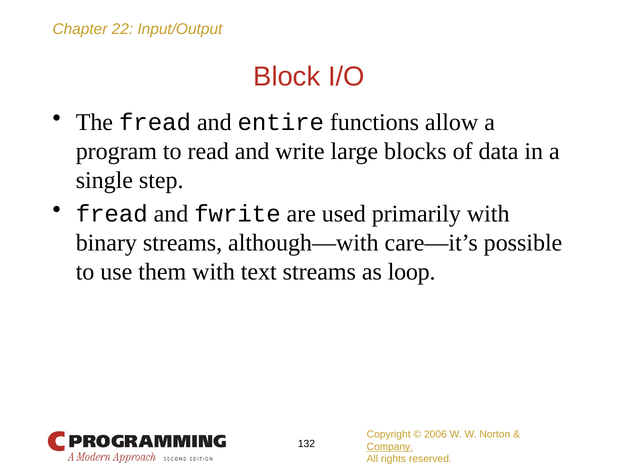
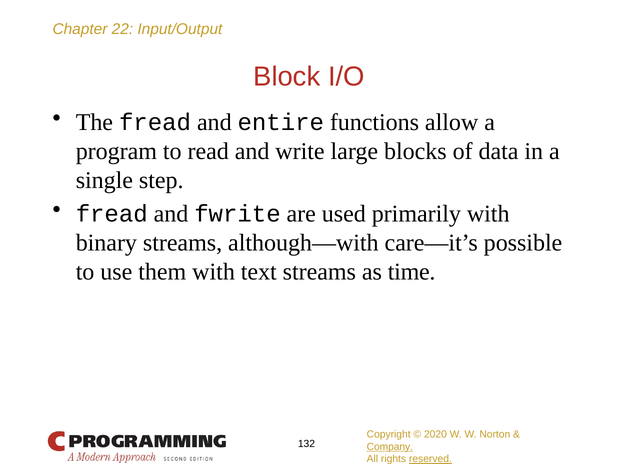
loop: loop -> time
2006: 2006 -> 2020
reserved underline: none -> present
